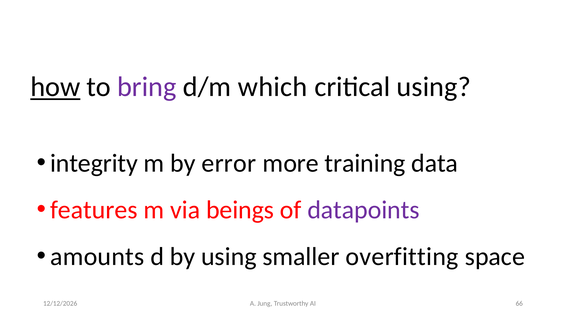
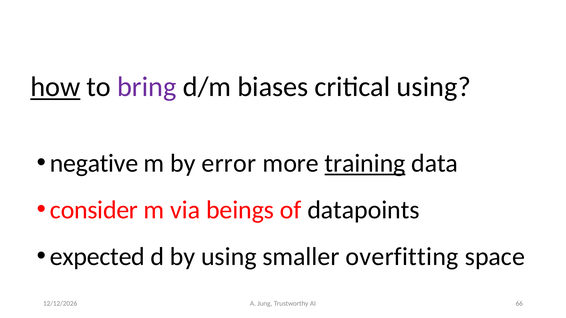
which: which -> biases
integrity: integrity -> negative
training underline: none -> present
features: features -> consider
datapoints colour: purple -> black
amounts: amounts -> expected
